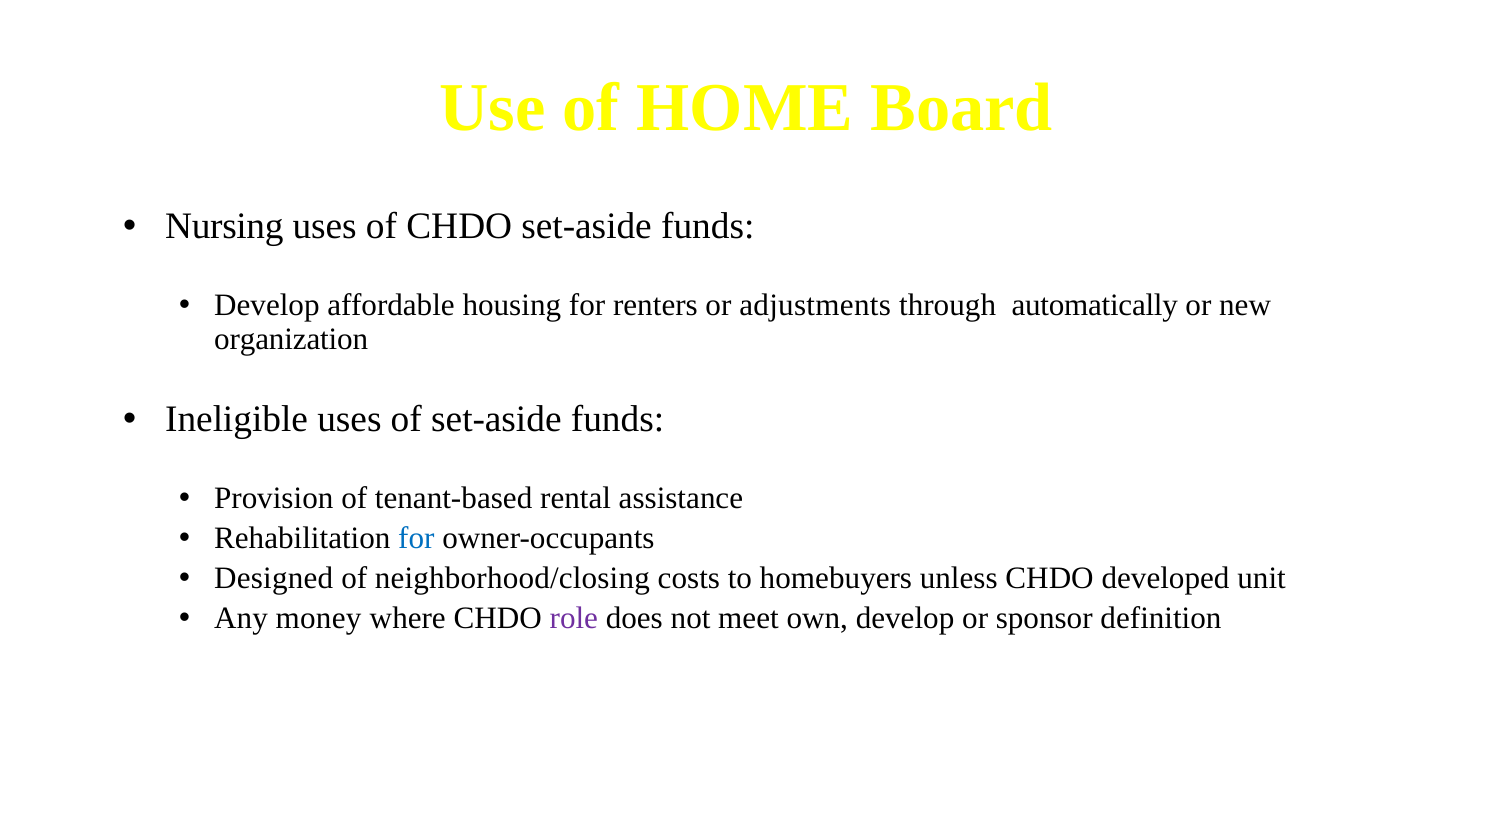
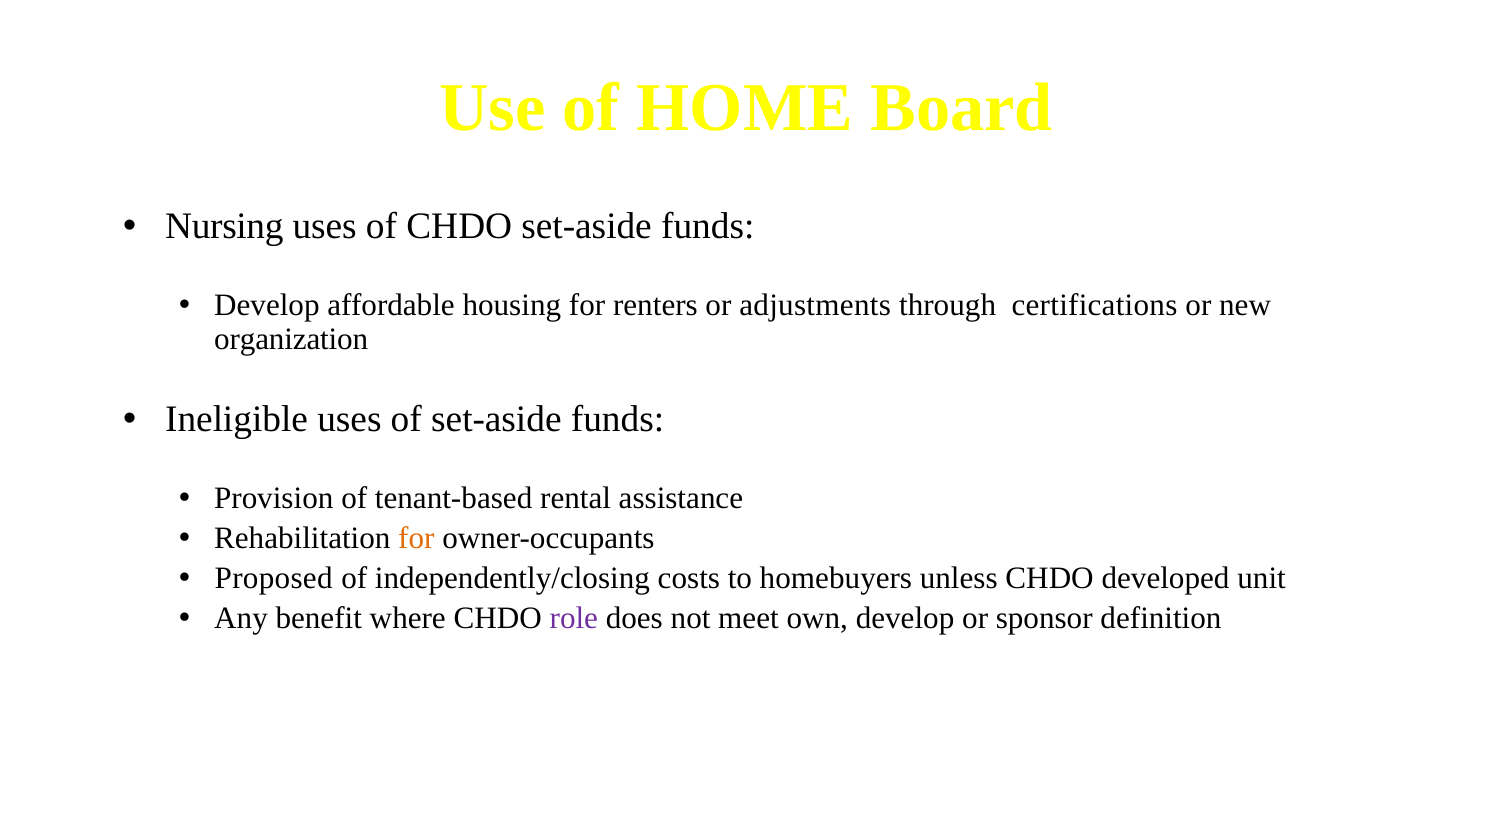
automatically: automatically -> certifications
for at (416, 538) colour: blue -> orange
Designed: Designed -> Proposed
neighborhood/closing: neighborhood/closing -> independently/closing
money: money -> benefit
